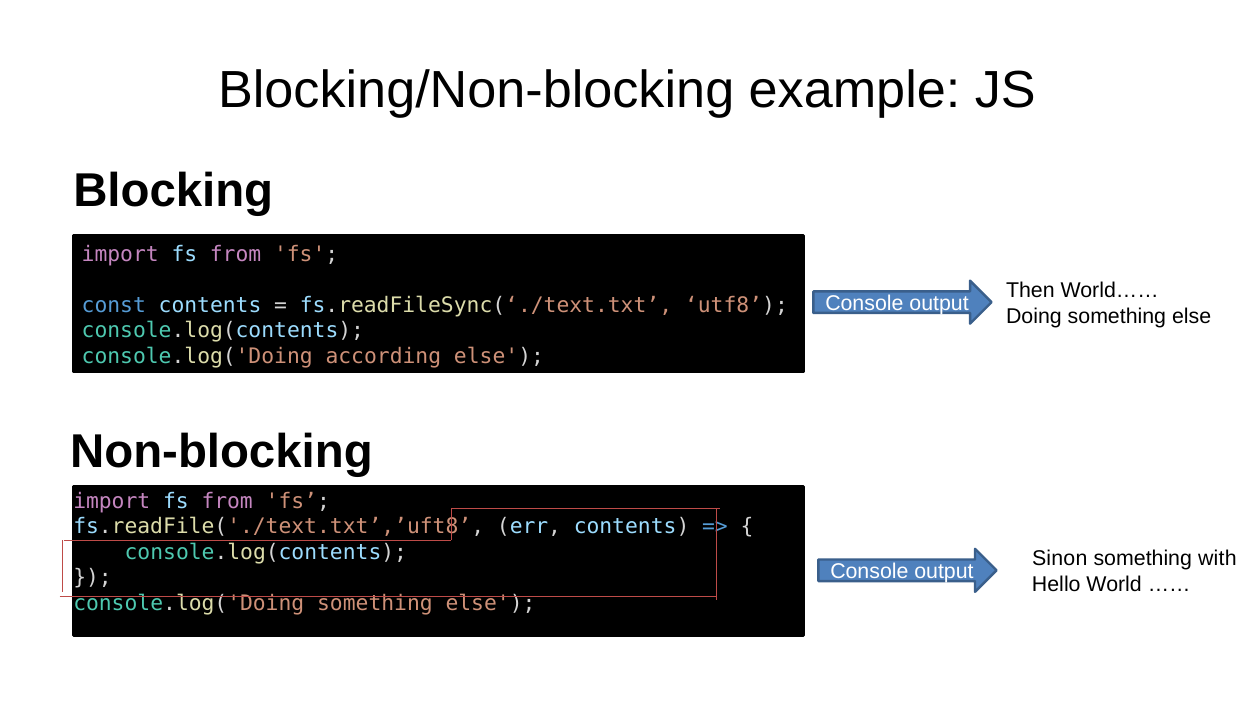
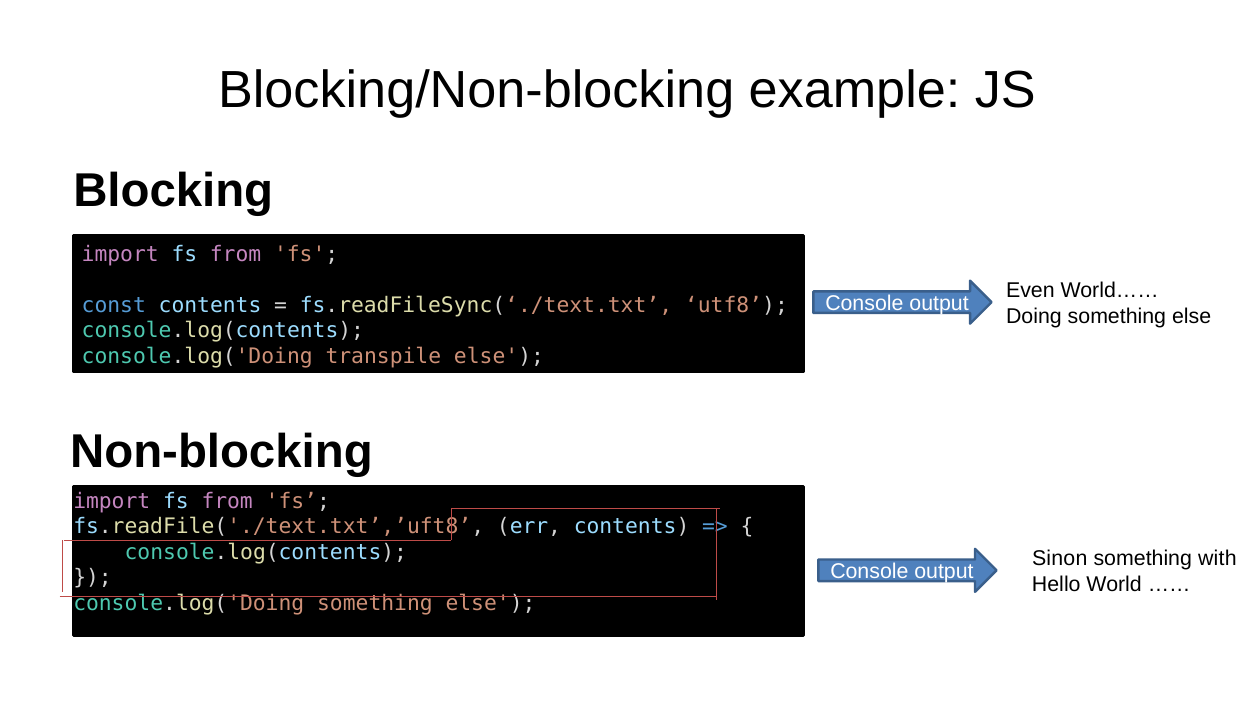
Then: Then -> Even
according: according -> transpile
